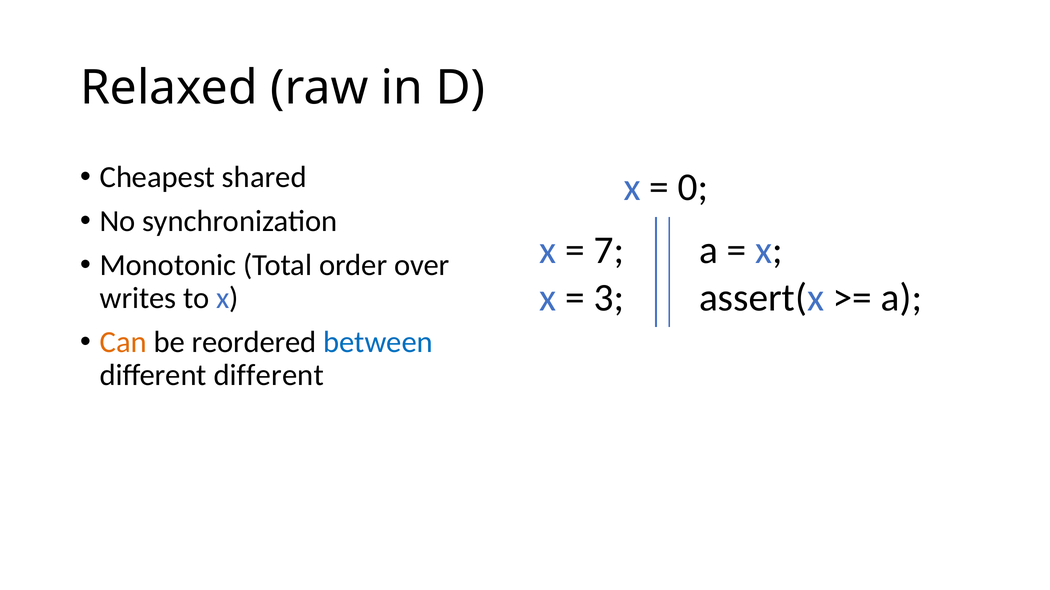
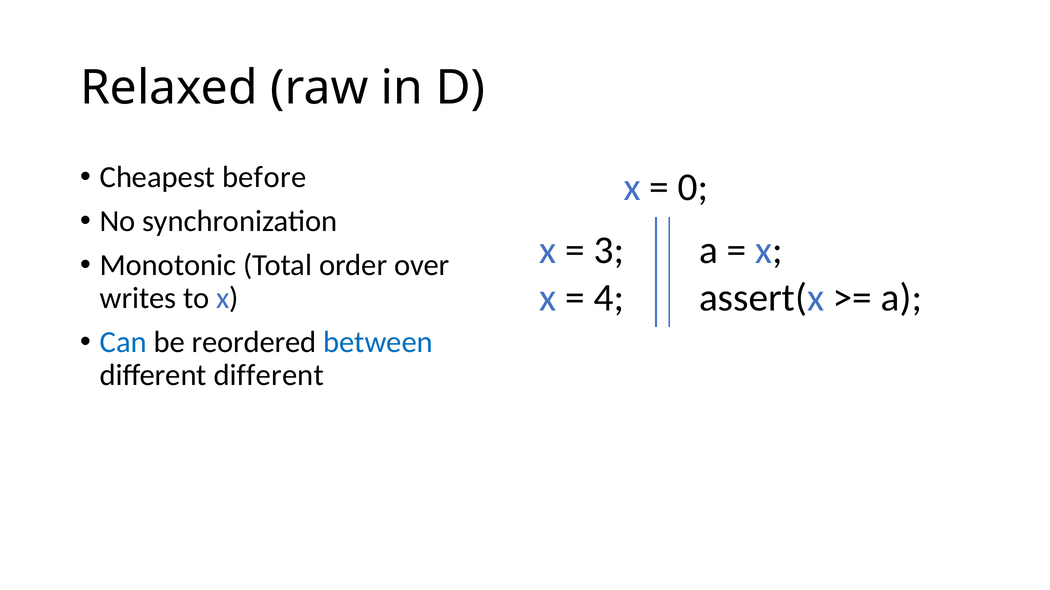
shared: shared -> before
7: 7 -> 3
3: 3 -> 4
Can colour: orange -> blue
